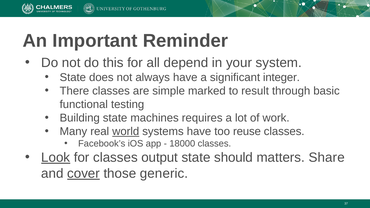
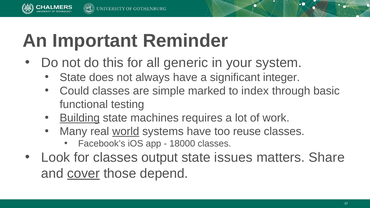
depend: depend -> generic
There: There -> Could
result: result -> index
Building underline: none -> present
Look underline: present -> none
should: should -> issues
generic: generic -> depend
